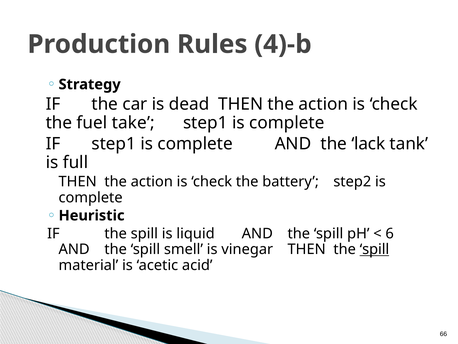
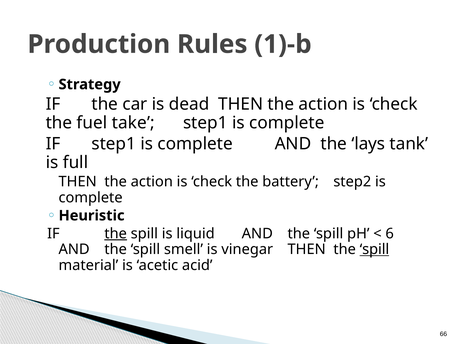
4)-b: 4)-b -> 1)-b
lack: lack -> lays
the at (116, 233) underline: none -> present
